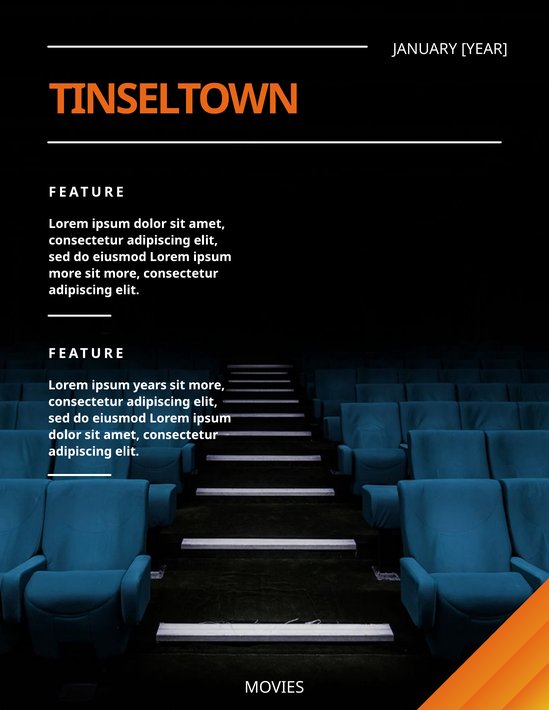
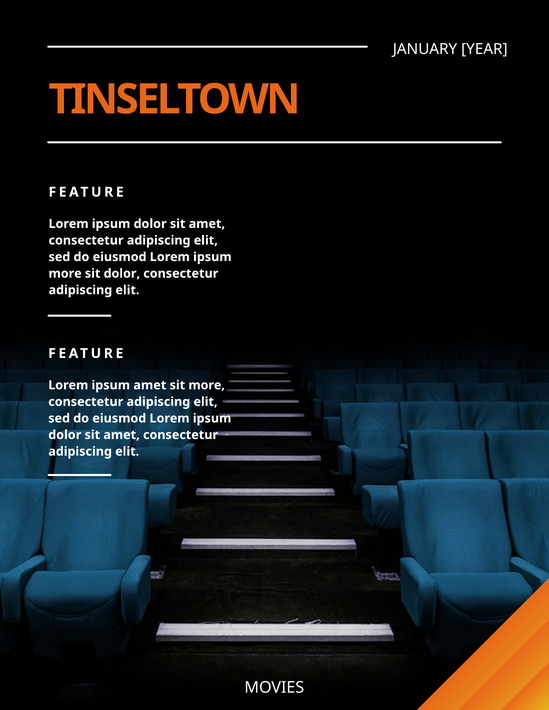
more at (122, 274): more -> dolor
ipsum years: years -> amet
